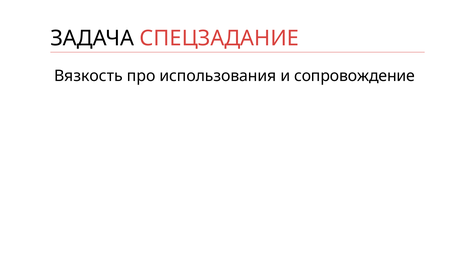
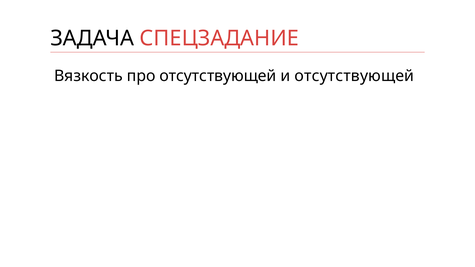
про использования: использования -> отсутствующей
и сопровождение: сопровождение -> отсутствующей
